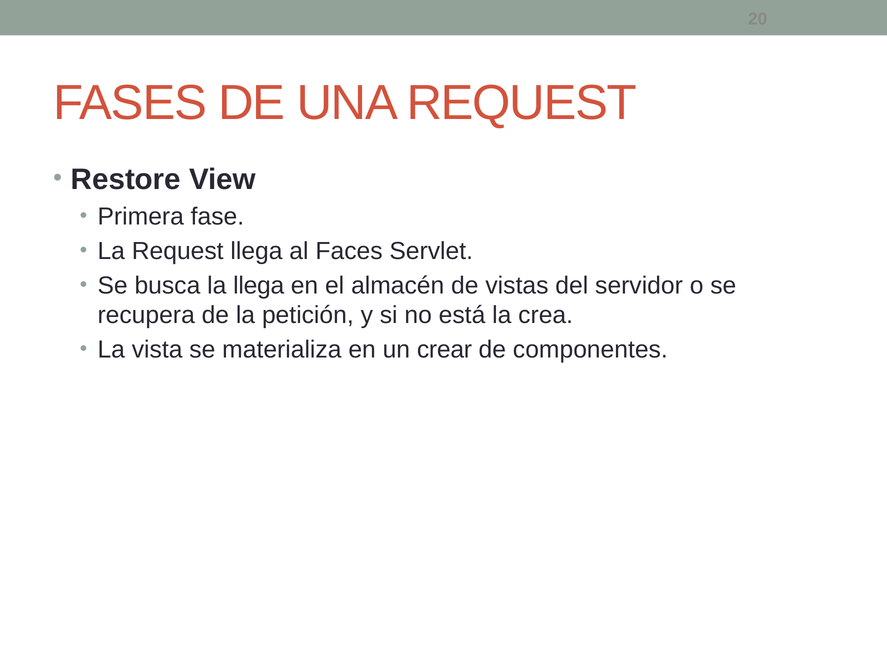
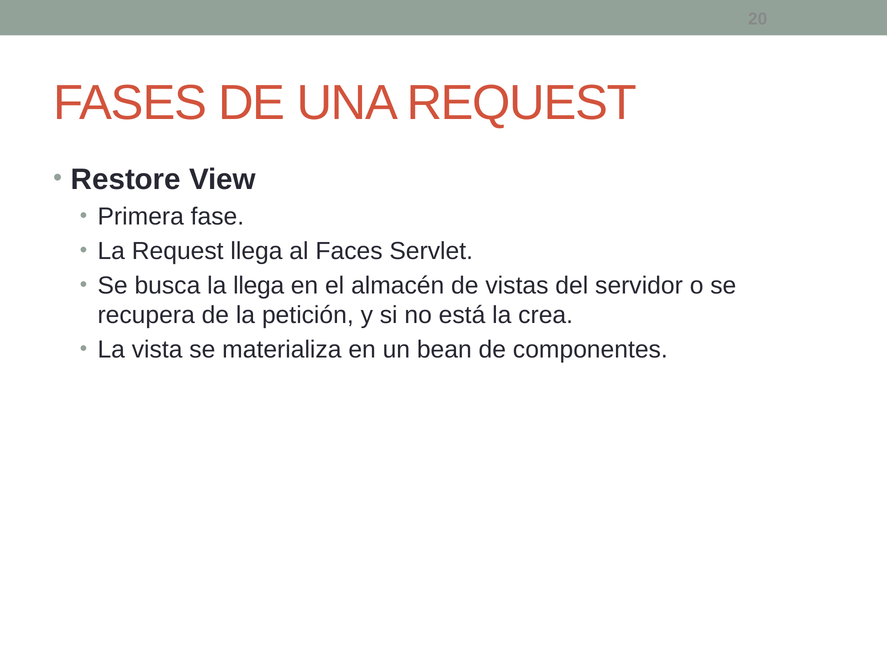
crear: crear -> bean
